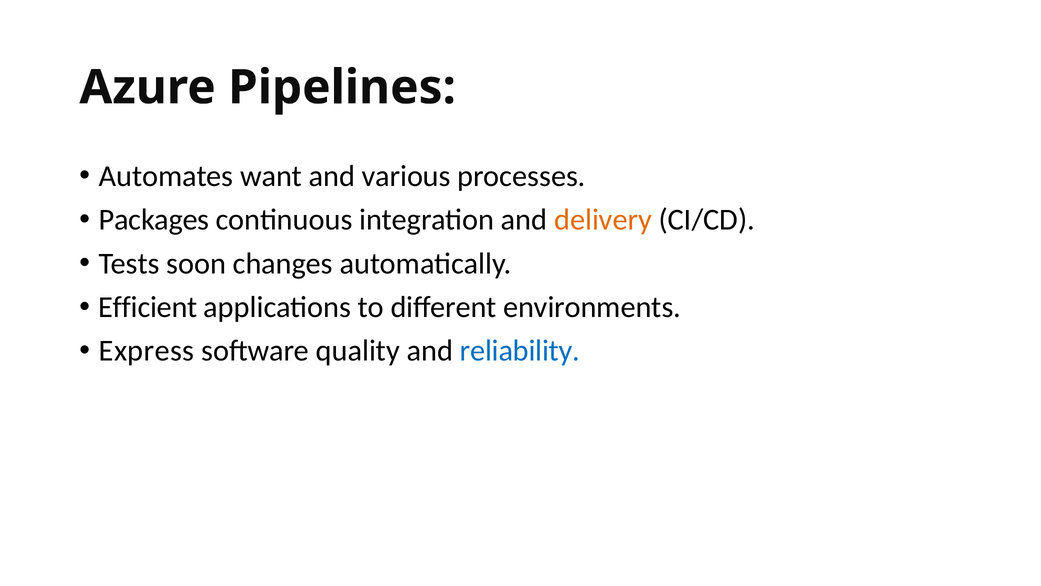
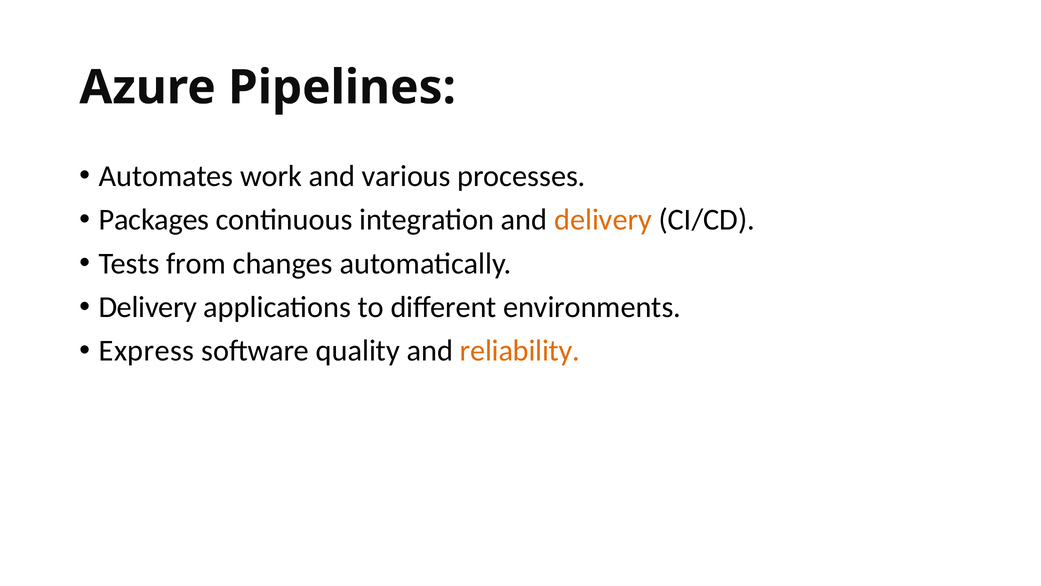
want: want -> work
soon: soon -> from
Efficient at (148, 307): Efficient -> Delivery
reliability colour: blue -> orange
